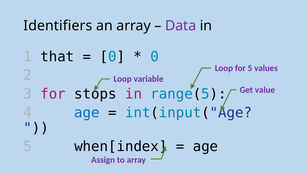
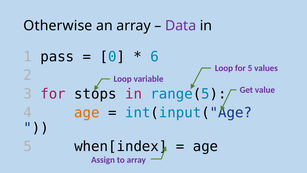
Identifiers: Identifiers -> Otherwise
that: that -> pass
0 at (155, 57): 0 -> 6
age at (87, 112) colour: blue -> orange
